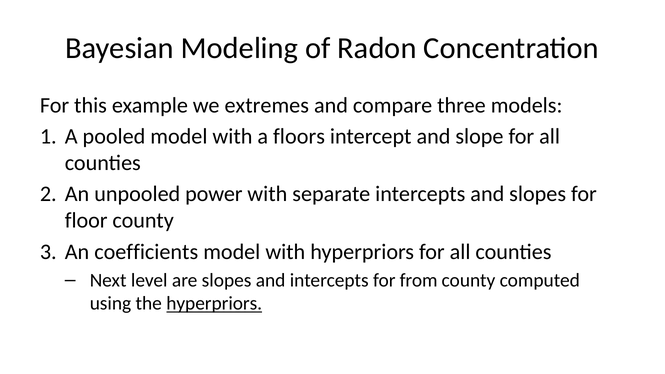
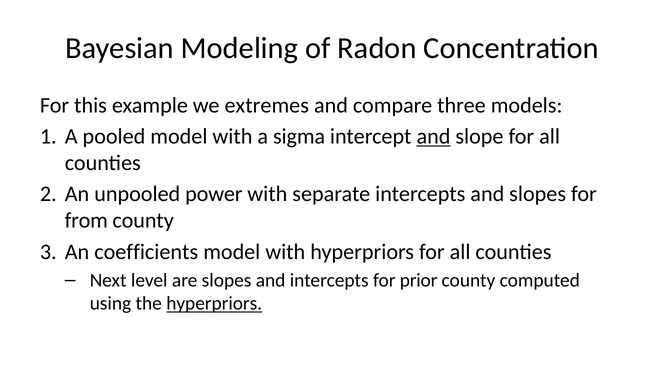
floors: floors -> sigma
and at (433, 136) underline: none -> present
floor: floor -> from
from: from -> prior
